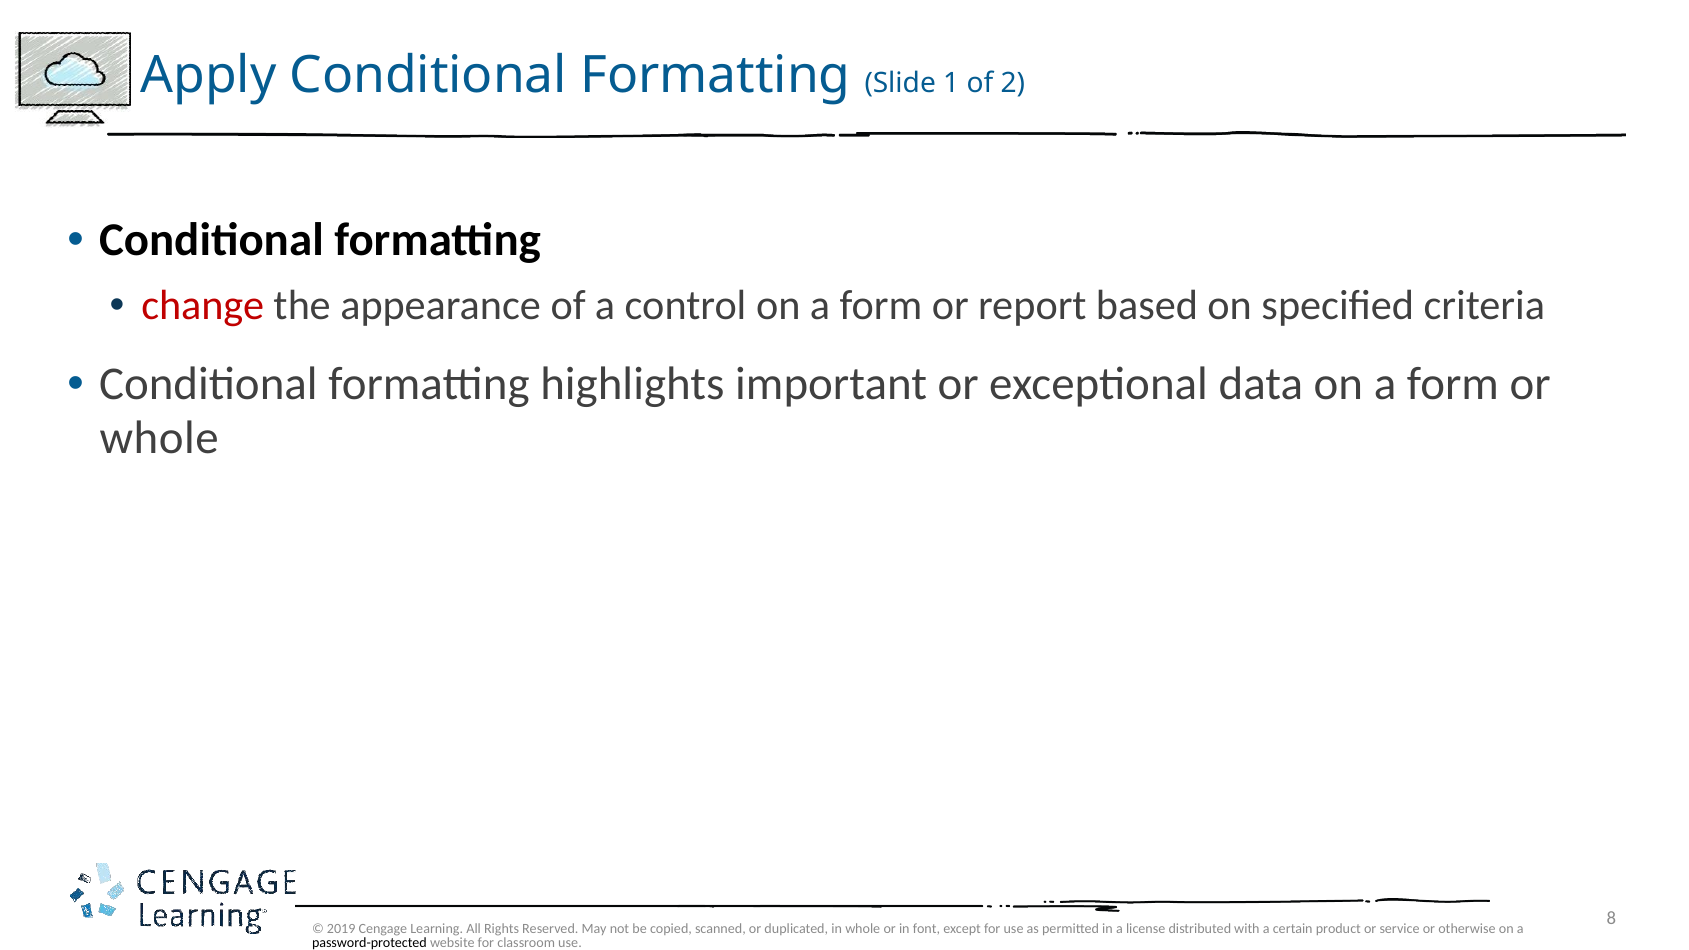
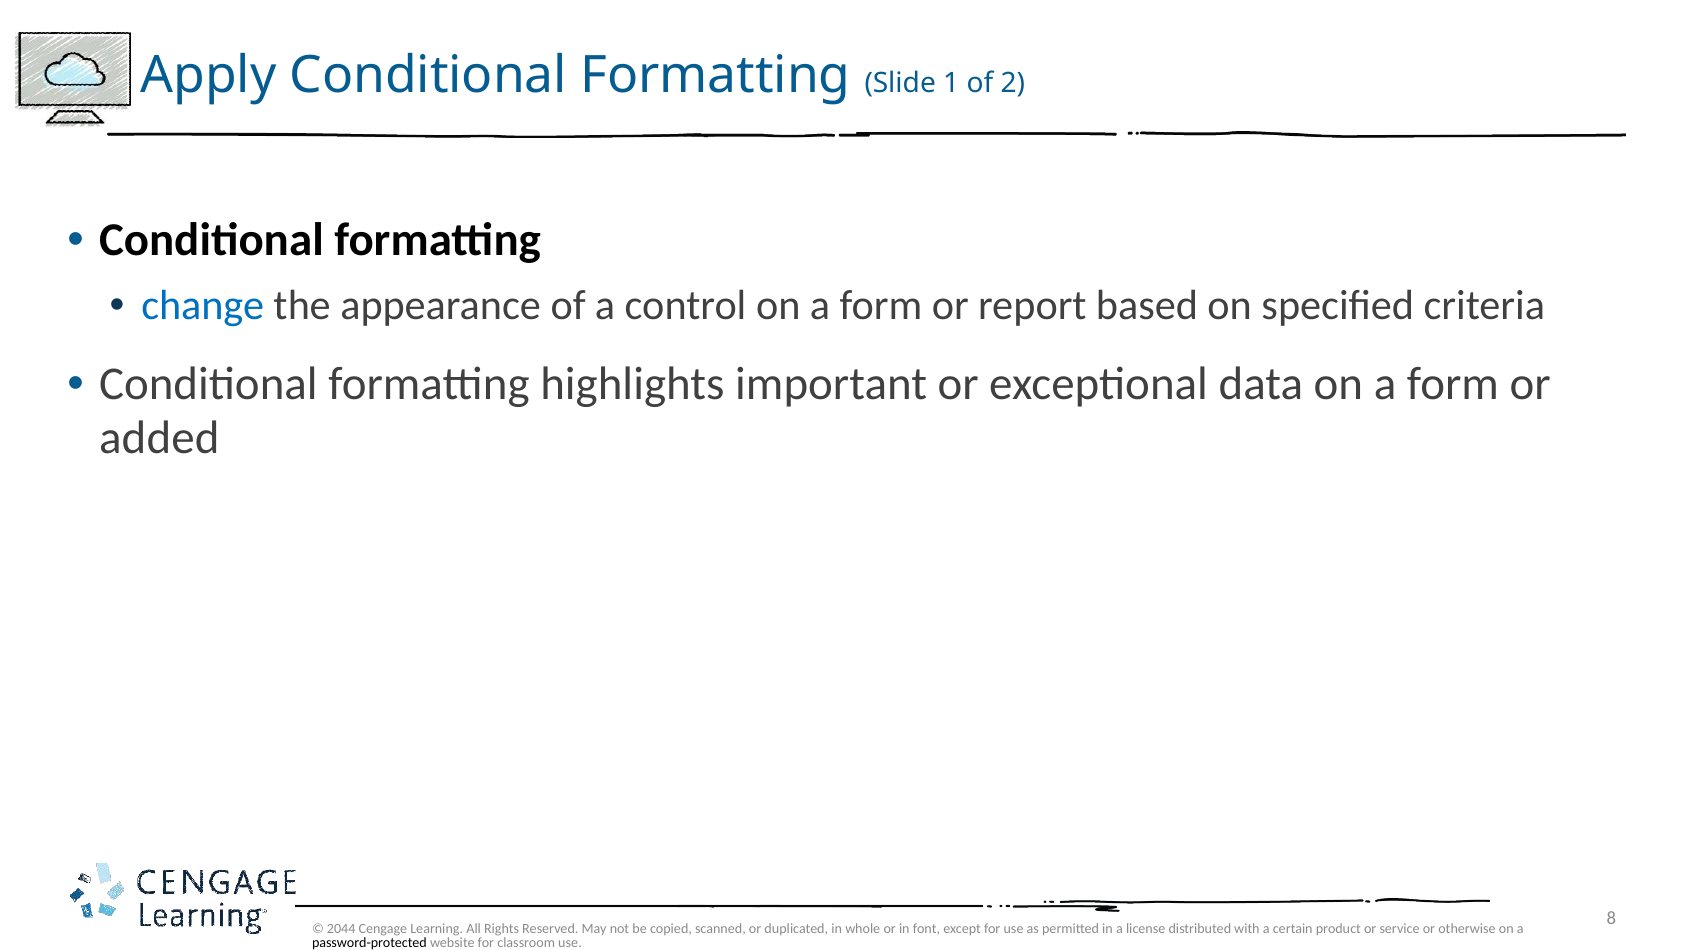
change colour: red -> blue
whole at (159, 438): whole -> added
2019: 2019 -> 2044
